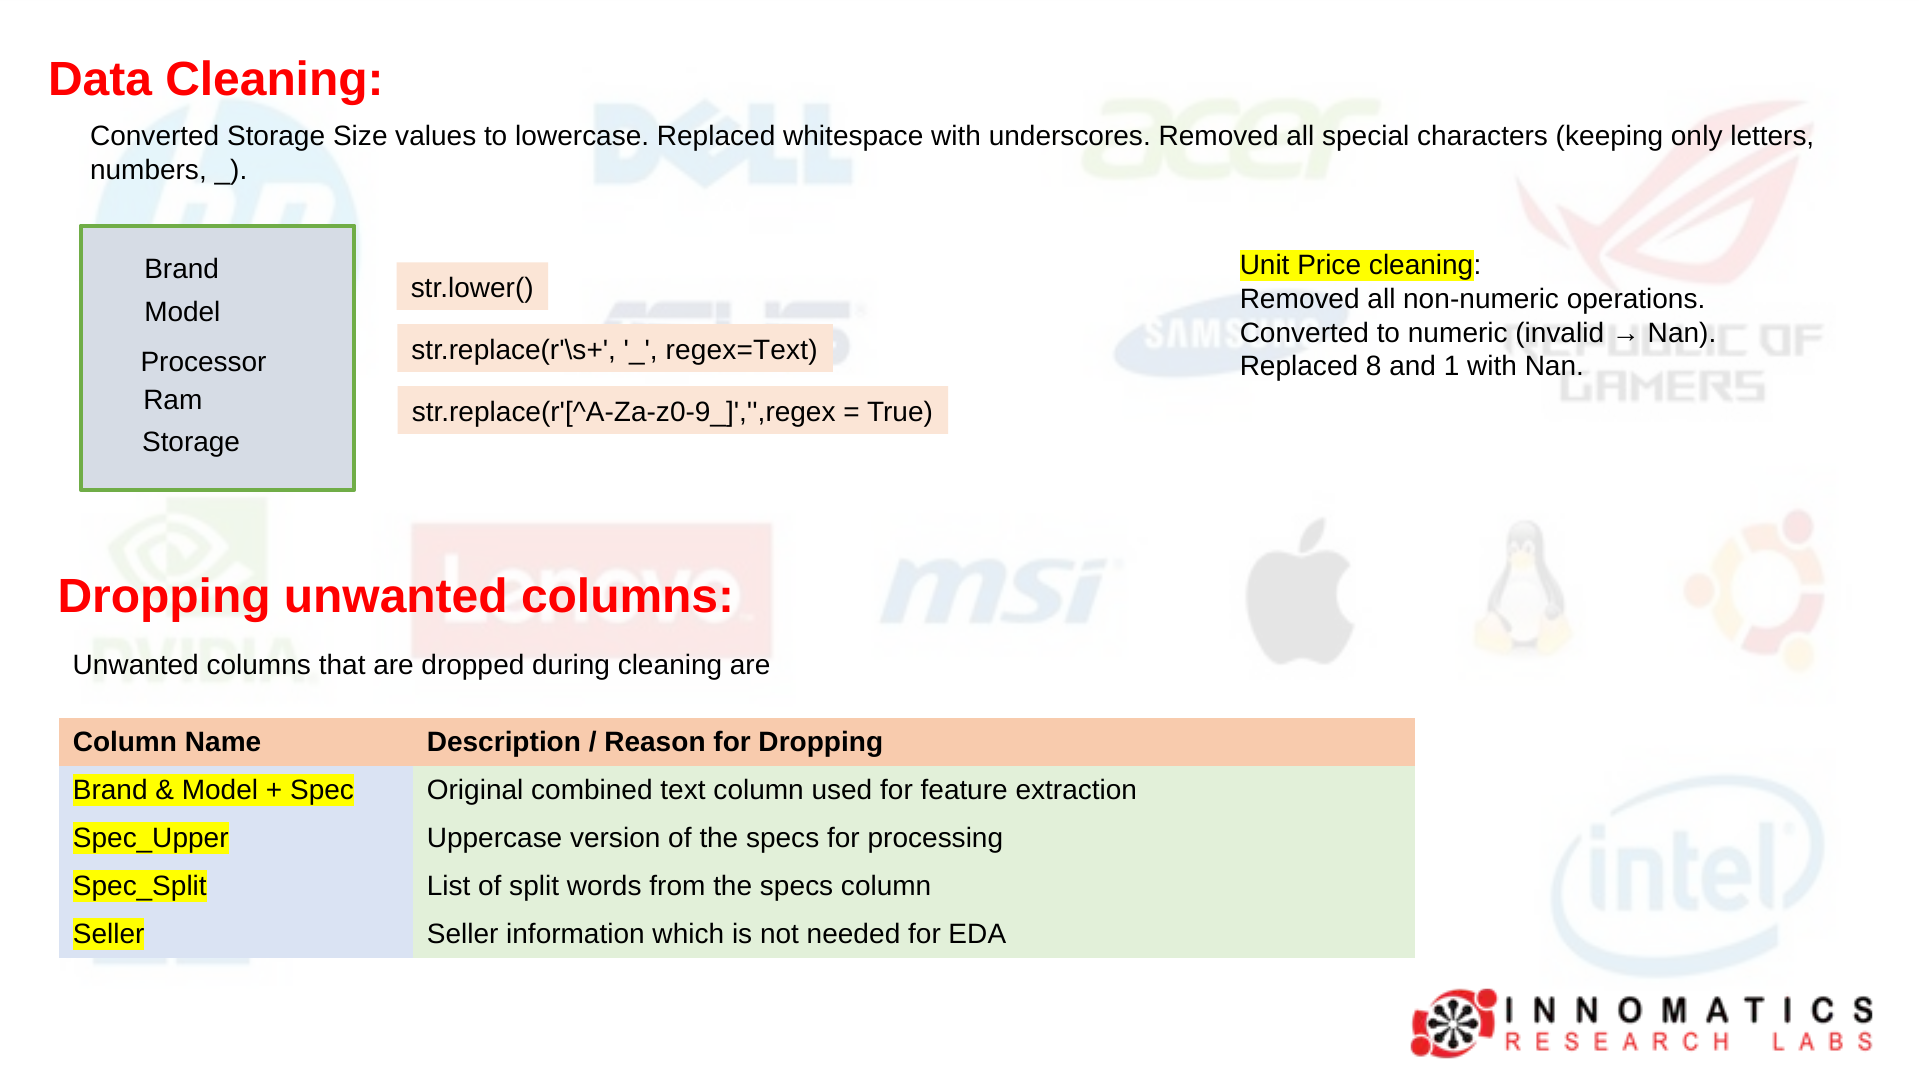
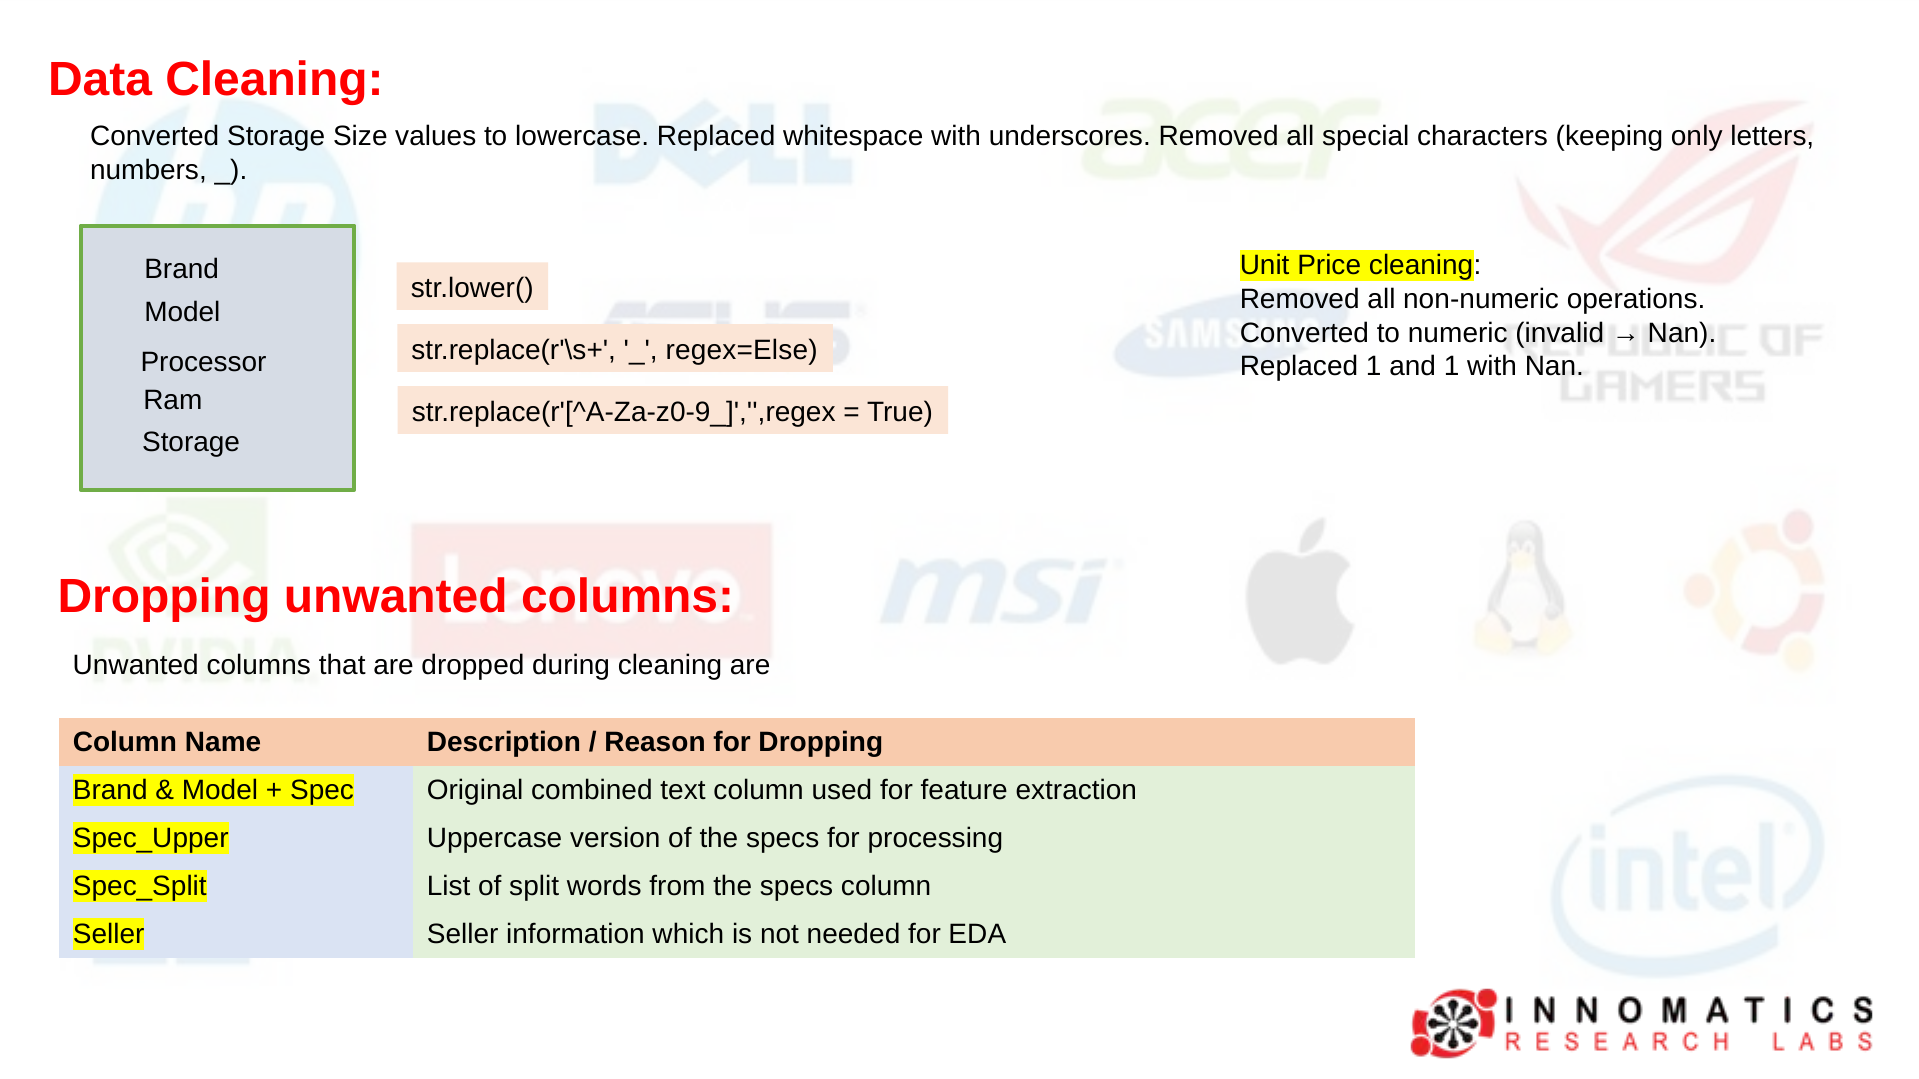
regex=Text: regex=Text -> regex=Else
Replaced 8: 8 -> 1
